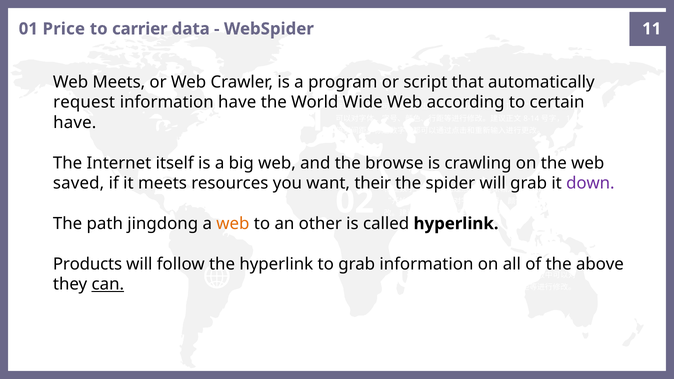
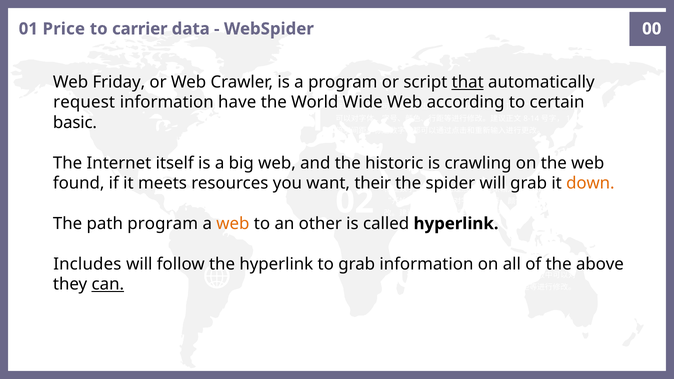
11: 11 -> 00
Web Meets: Meets -> Friday
that underline: none -> present
have at (75, 123): have -> basic
browse: browse -> historic
saved: saved -> found
down colour: purple -> orange
path jingdong: jingdong -> program
Products: Products -> Includes
